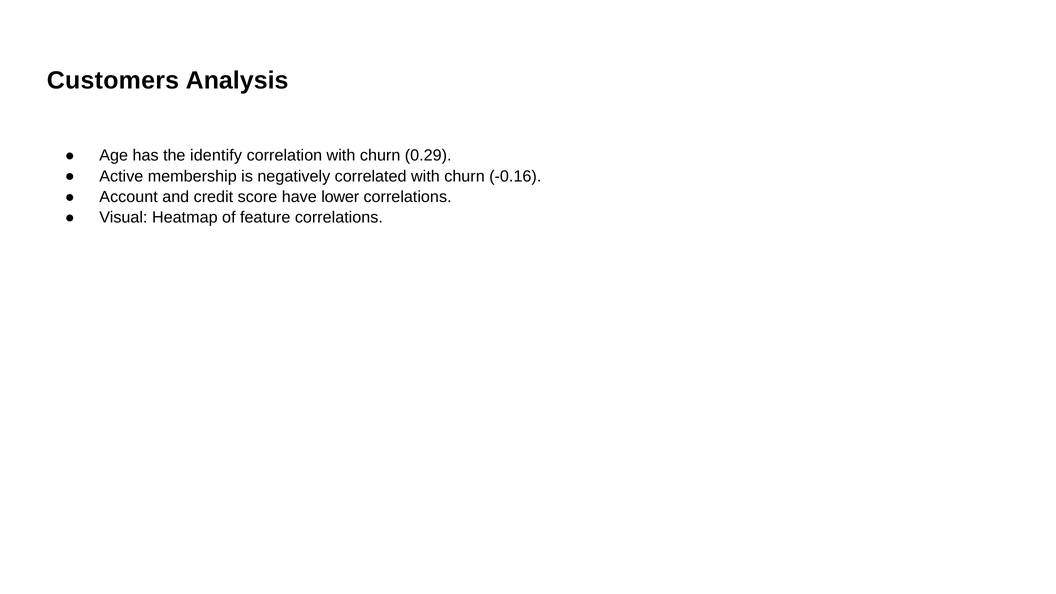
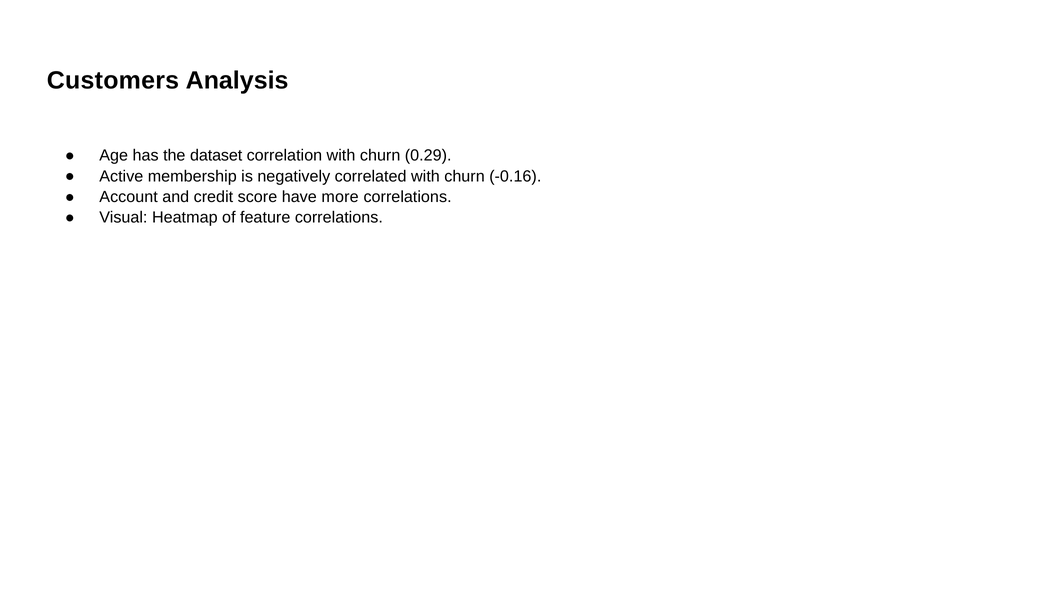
identify: identify -> dataset
lower: lower -> more
